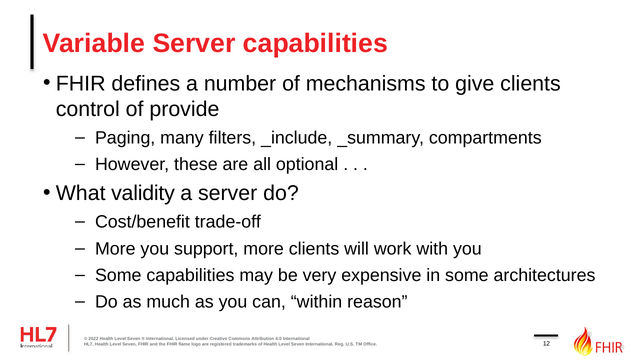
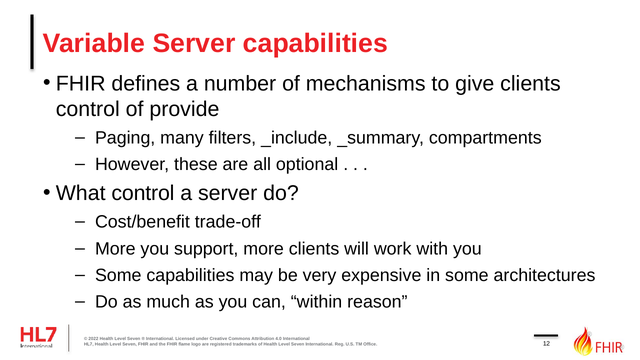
What validity: validity -> control
